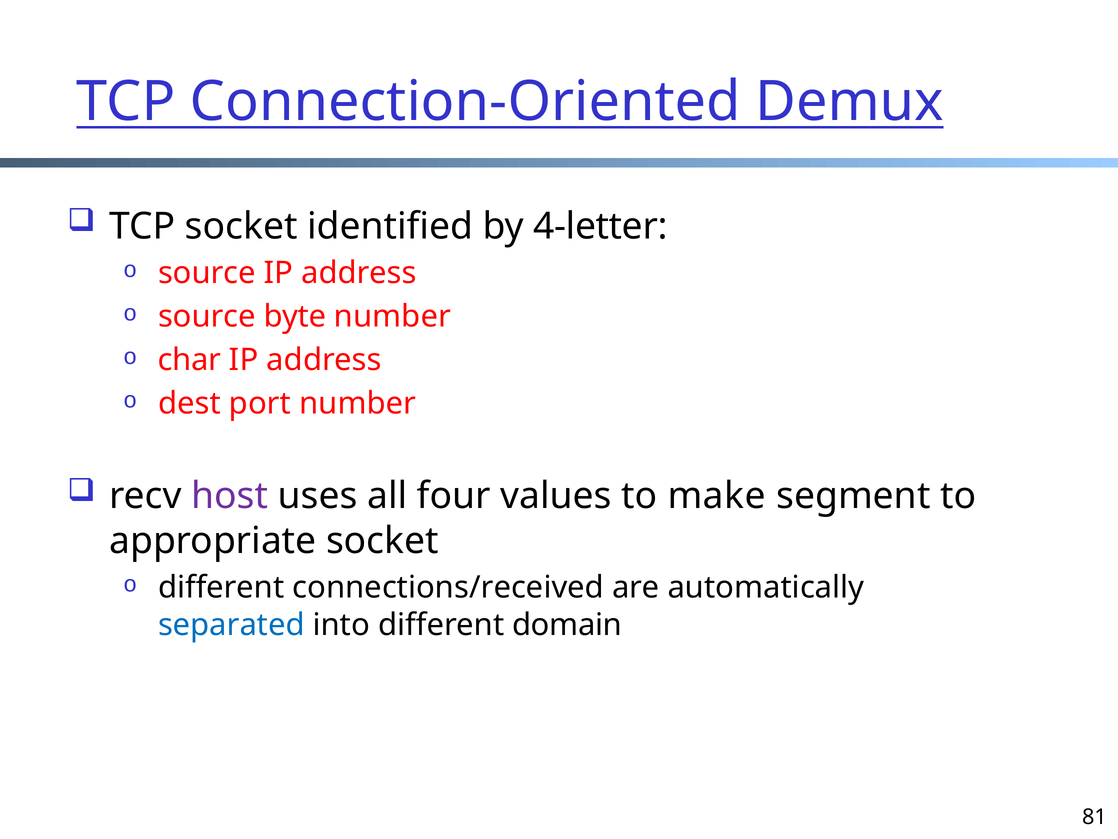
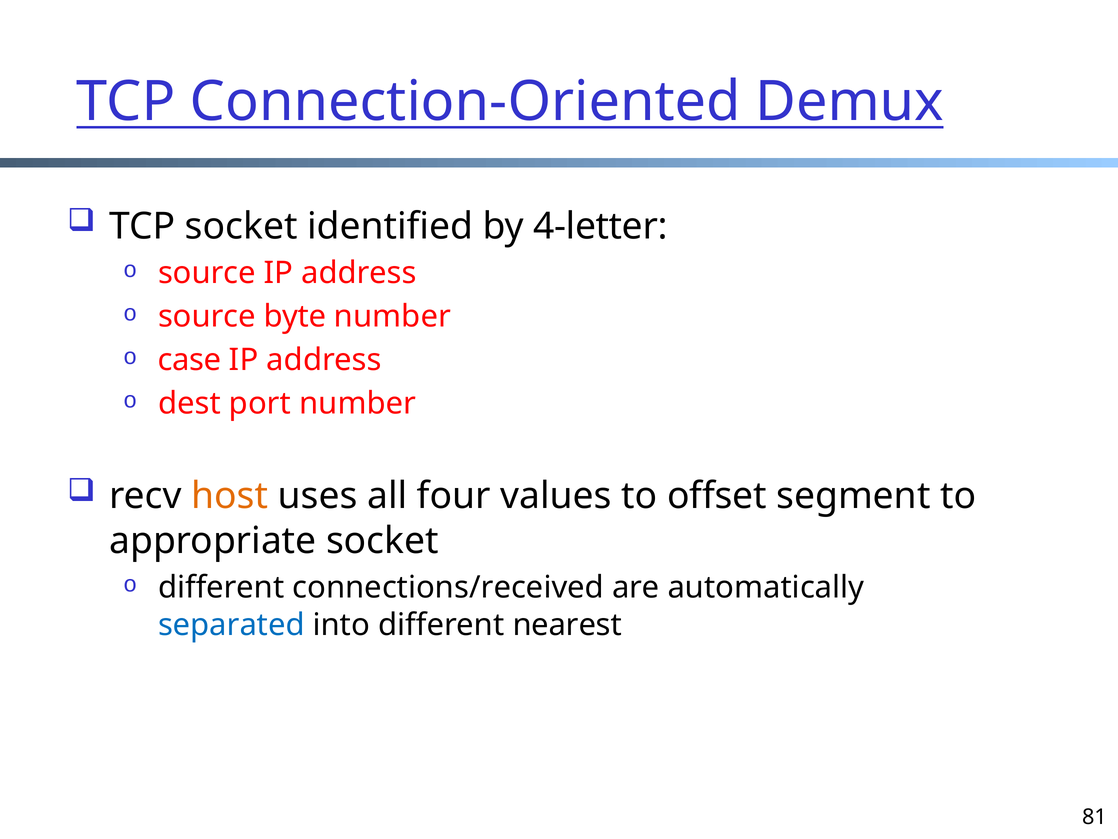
char: char -> case
host colour: purple -> orange
make: make -> offset
domain: domain -> nearest
